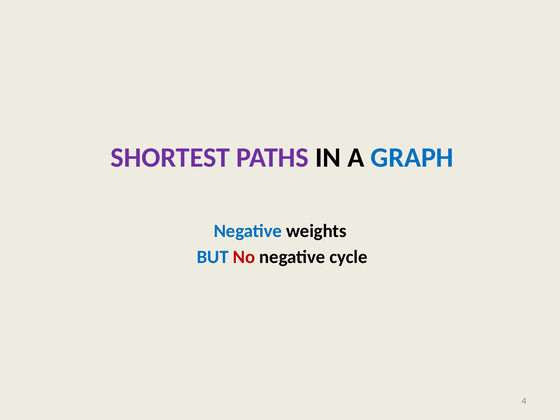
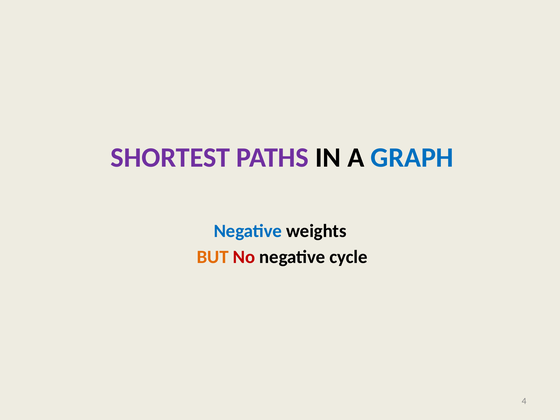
BUT colour: blue -> orange
